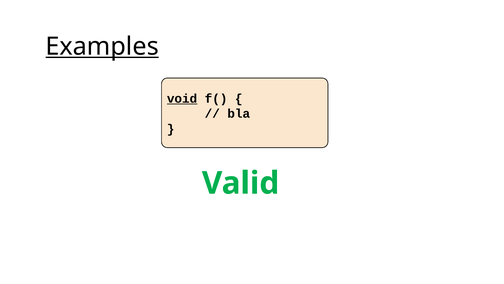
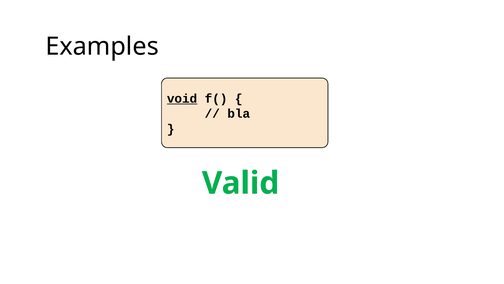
Examples underline: present -> none
